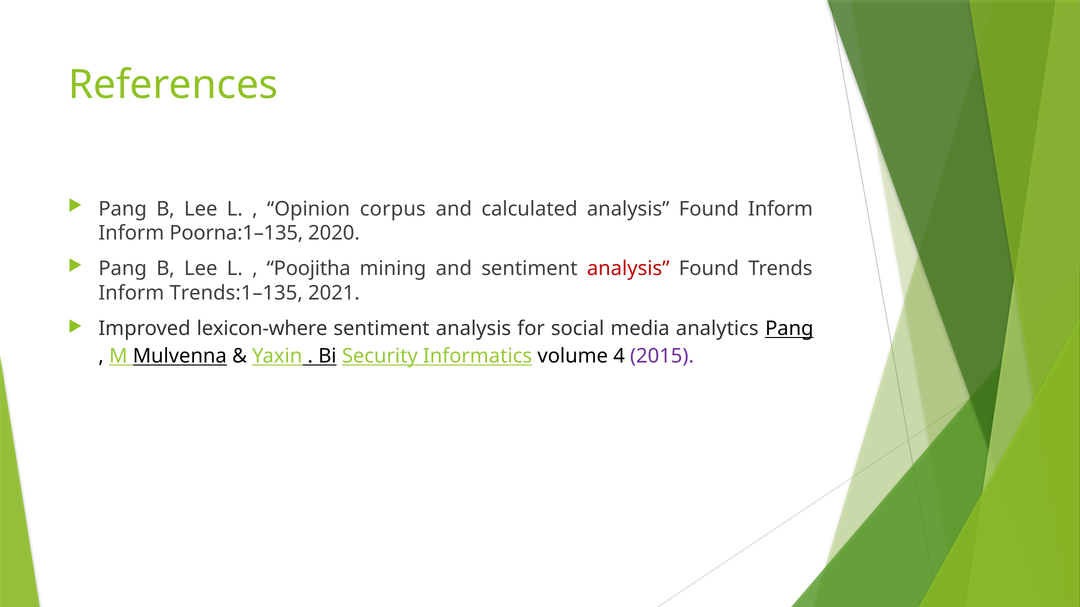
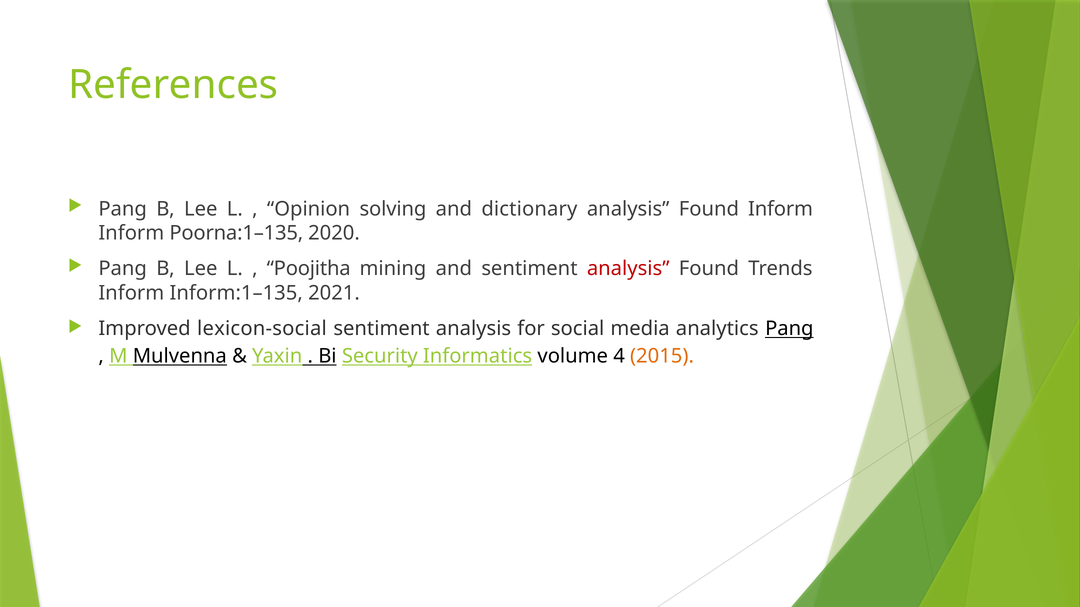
corpus: corpus -> solving
calculated: calculated -> dictionary
Trends:1–135: Trends:1–135 -> Inform:1–135
lexicon-where: lexicon-where -> lexicon-social
2015 colour: purple -> orange
